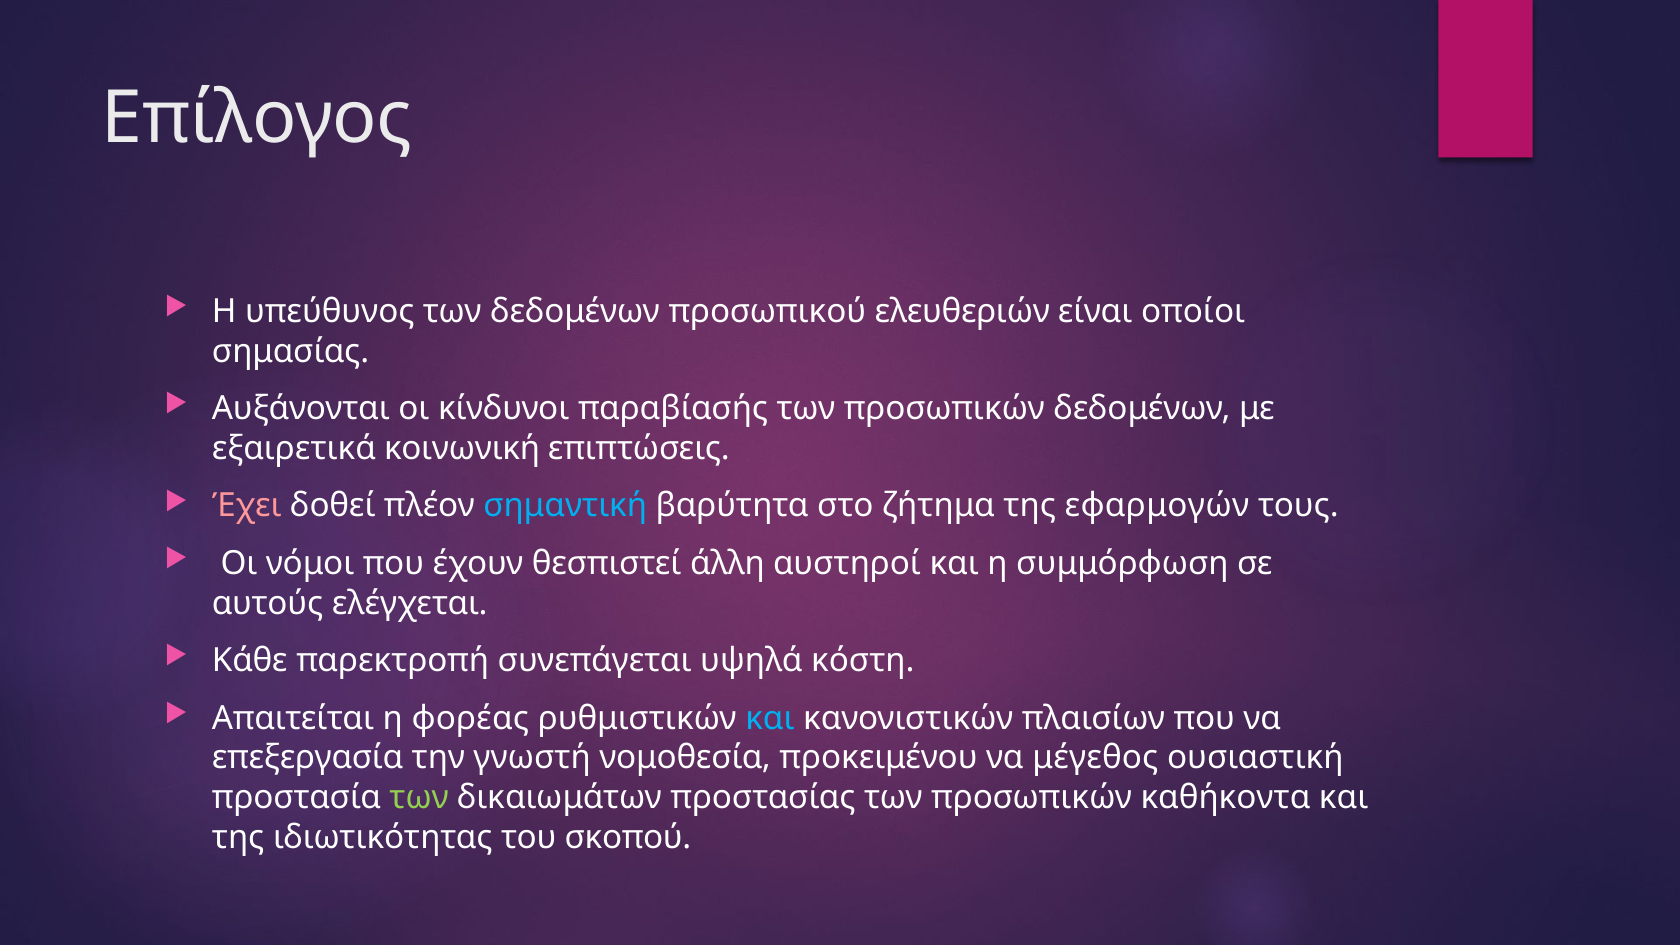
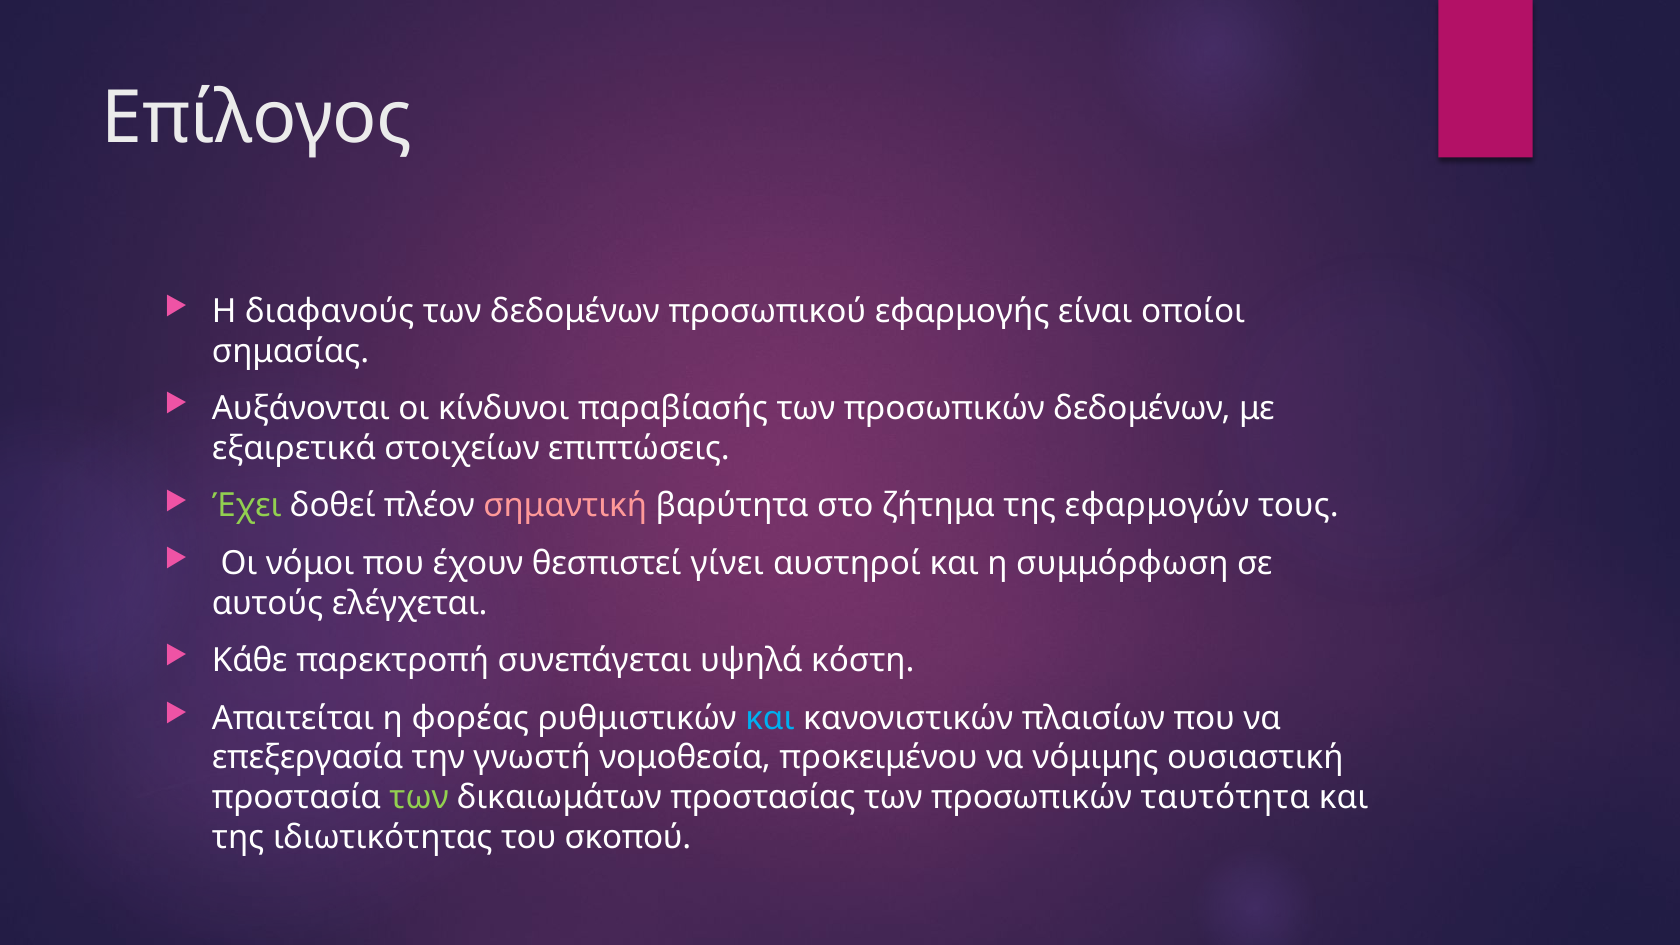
υπεύθυνος: υπεύθυνος -> διαφανούς
ελευθεριών: ελευθεριών -> εφαρμογής
κοινωνική: κοινωνική -> στοιχείων
Έχει colour: pink -> light green
σημαντική colour: light blue -> pink
άλλη: άλλη -> γίνει
μέγεθος: μέγεθος -> νόμιμης
καθήκοντα: καθήκοντα -> ταυτότητα
